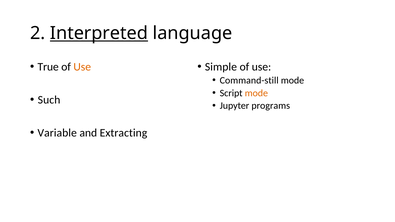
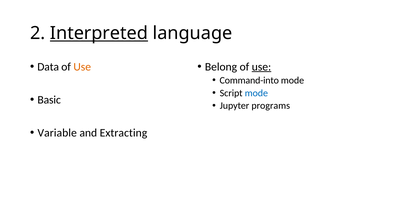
True: True -> Data
Simple: Simple -> Belong
use at (261, 67) underline: none -> present
Command-still: Command-still -> Command-into
mode at (256, 93) colour: orange -> blue
Such: Such -> Basic
